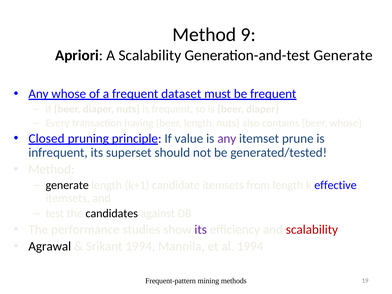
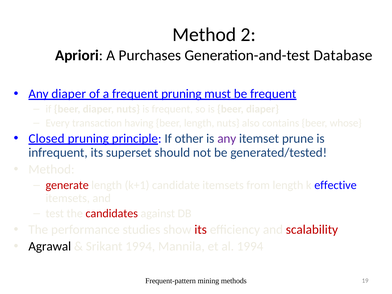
9: 9 -> 2
A Scalability: Scalability -> Purchases
Generation-and-test Generate: Generate -> Database
Any whose: whose -> diaper
frequent dataset: dataset -> pruning
value: value -> other
generate at (67, 185) colour: black -> red
candidates colour: black -> red
its at (201, 230) colour: purple -> red
